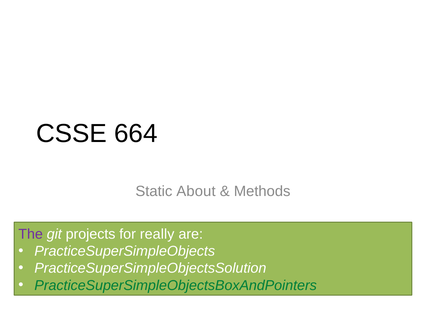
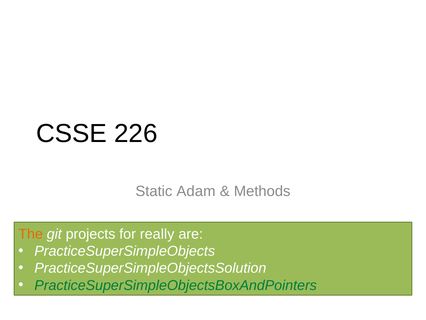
664: 664 -> 226
About: About -> Adam
The colour: purple -> orange
